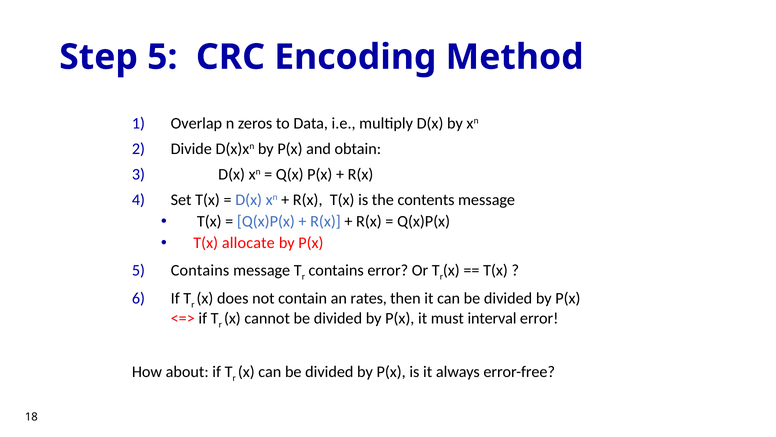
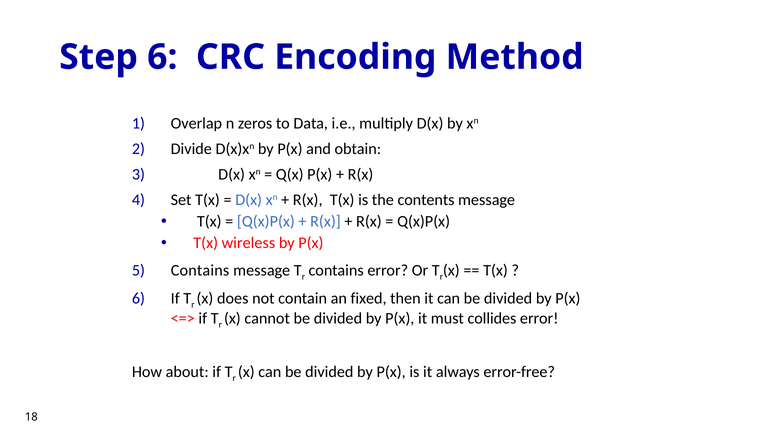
Step 5: 5 -> 6
allocate: allocate -> wireless
rates: rates -> fixed
interval: interval -> collides
